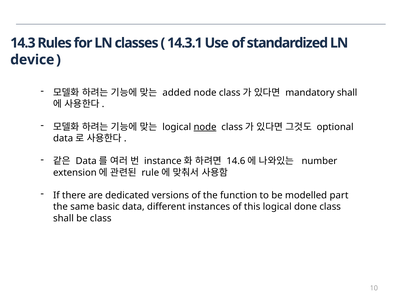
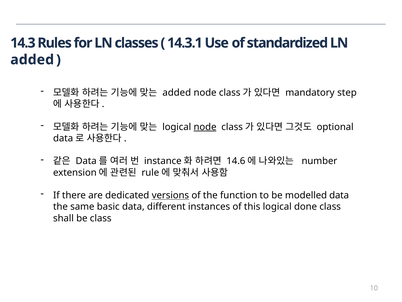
device at (32, 60): device -> added
mandatory shall: shall -> step
versions underline: none -> present
modelled part: part -> data
